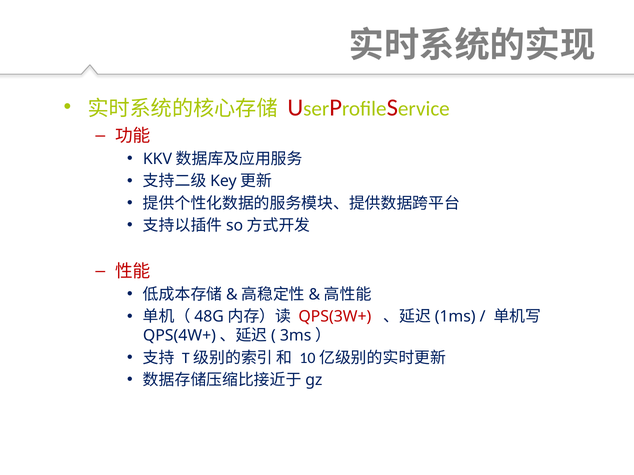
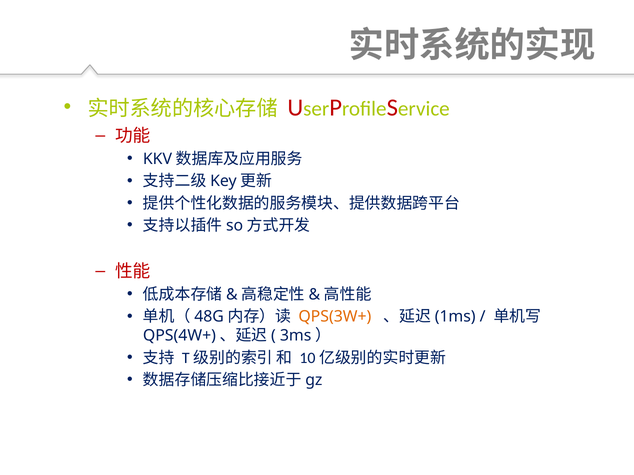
QPS(3W+ colour: red -> orange
